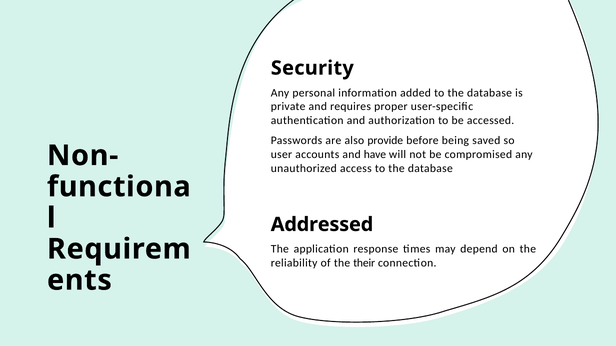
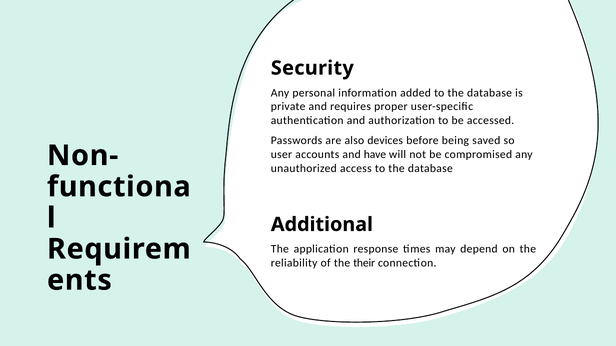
provide: provide -> devices
Addressed: Addressed -> Additional
